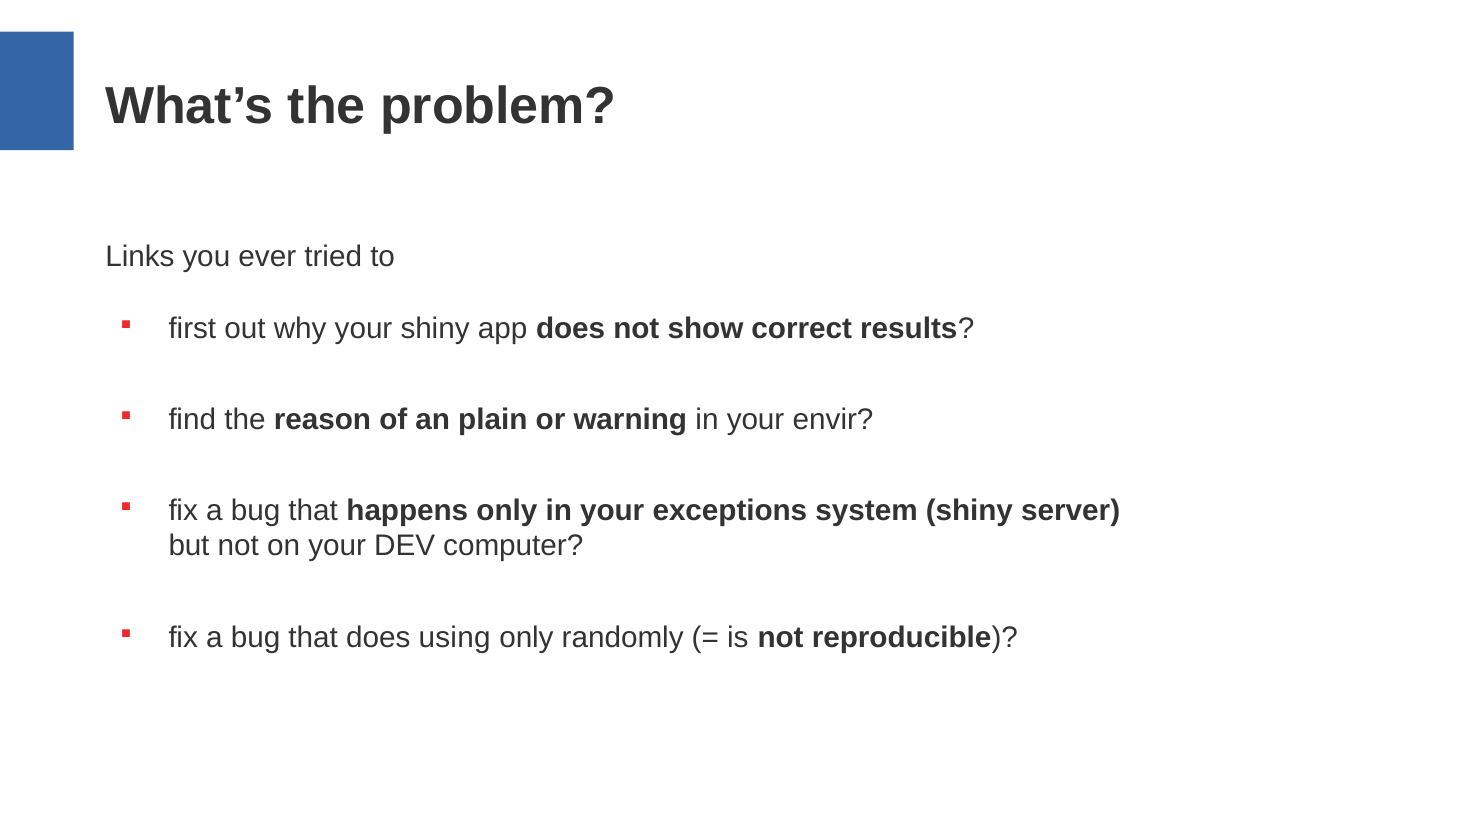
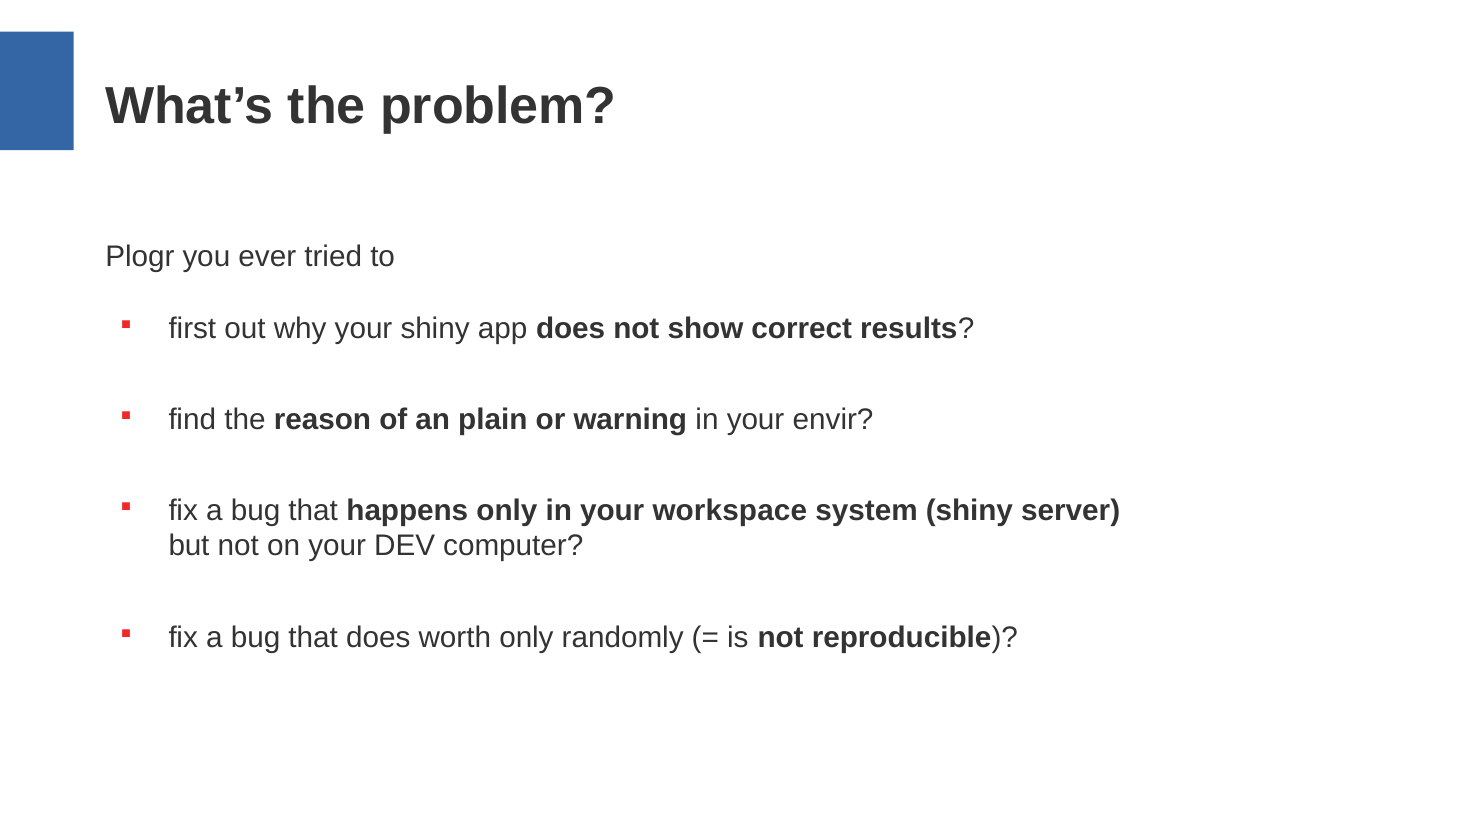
Links: Links -> Plogr
exceptions: exceptions -> workspace
using: using -> worth
